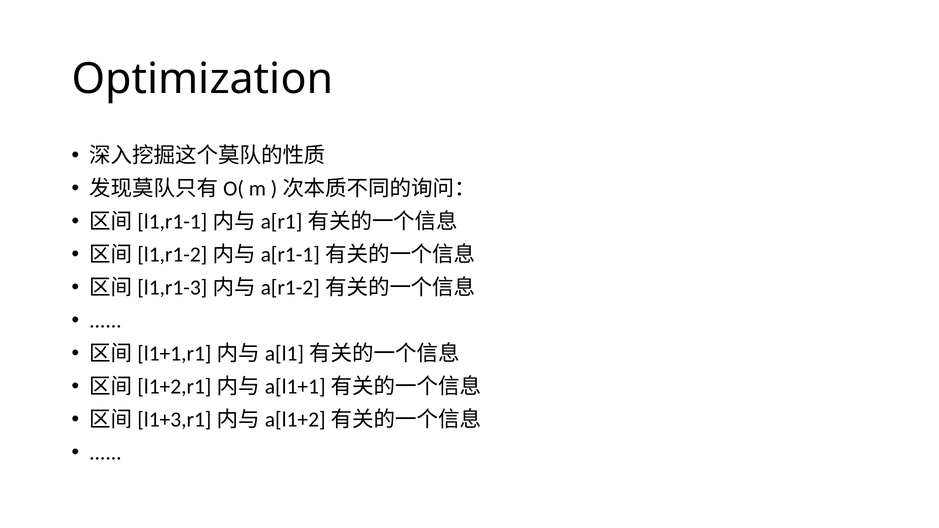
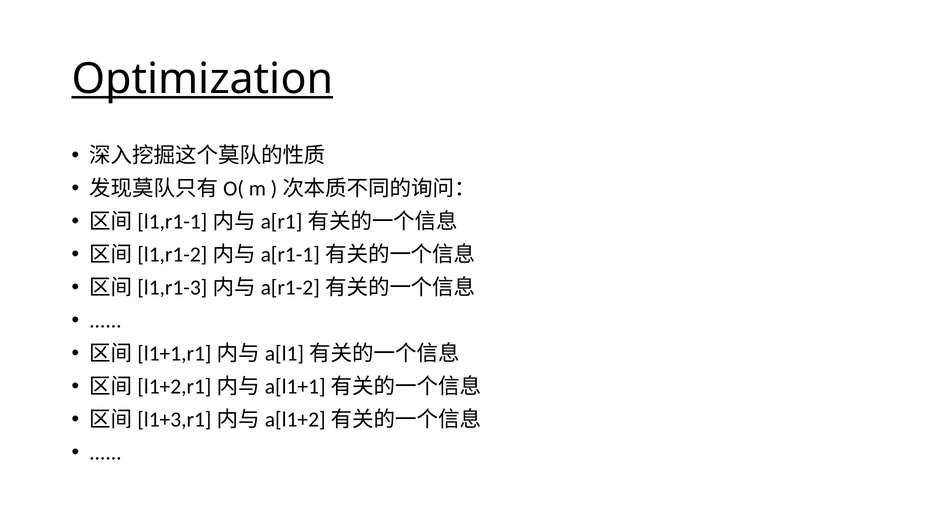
Optimization underline: none -> present
